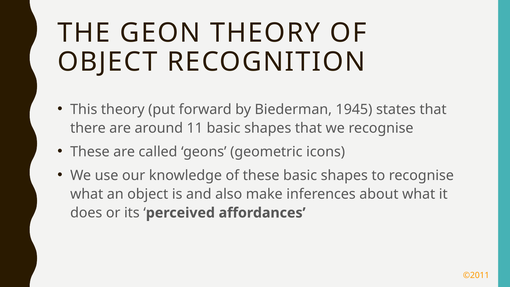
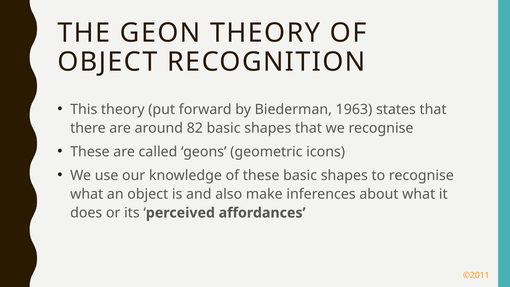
1945: 1945 -> 1963
11: 11 -> 82
